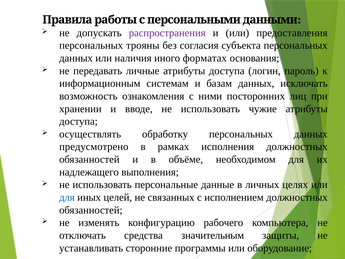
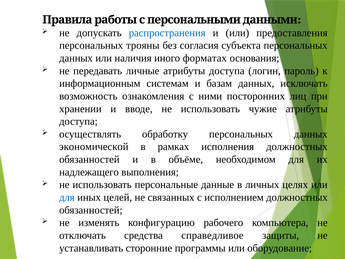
распространения colour: purple -> blue
предусмотрено: предусмотрено -> экономической
значительным: значительным -> справедливое
